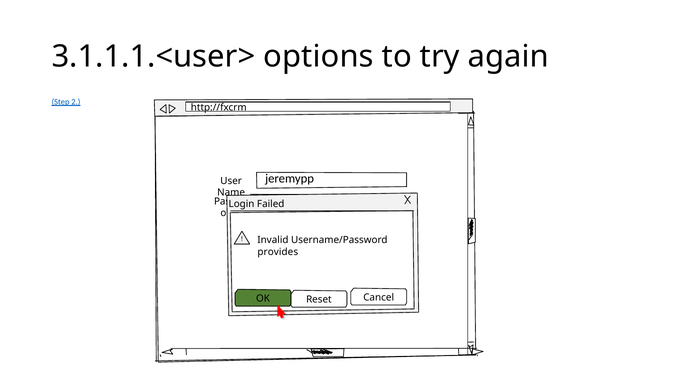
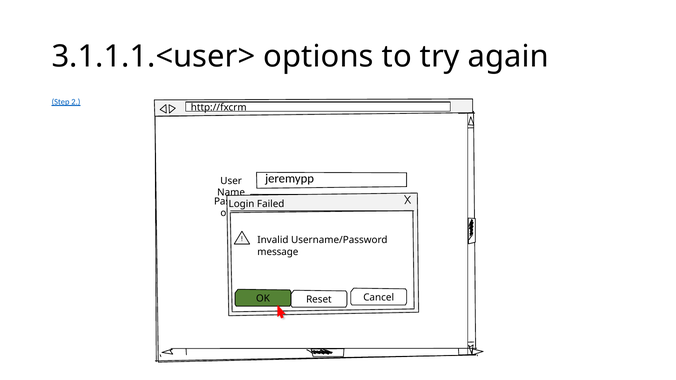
provides: provides -> message
